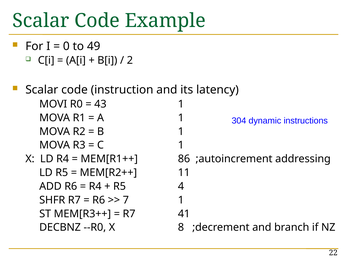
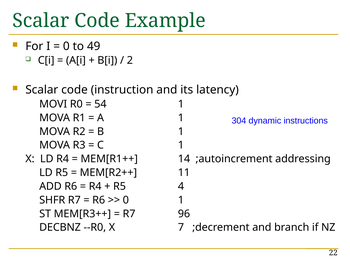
43: 43 -> 54
86: 86 -> 14
7 at (126, 200): 7 -> 0
41: 41 -> 96
8: 8 -> 7
